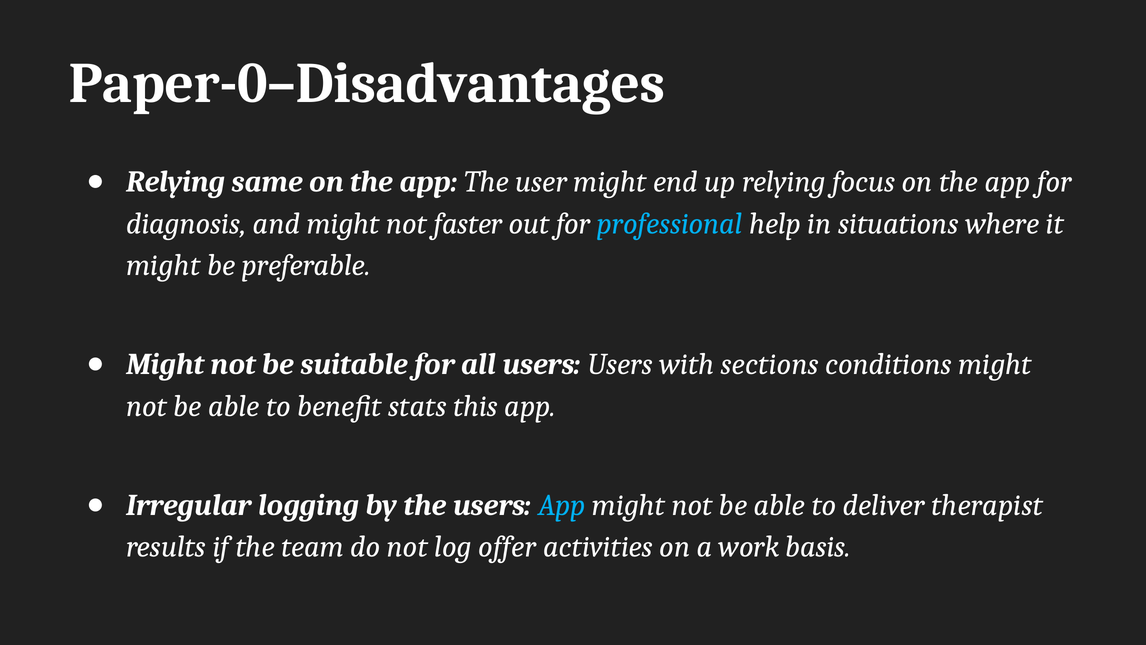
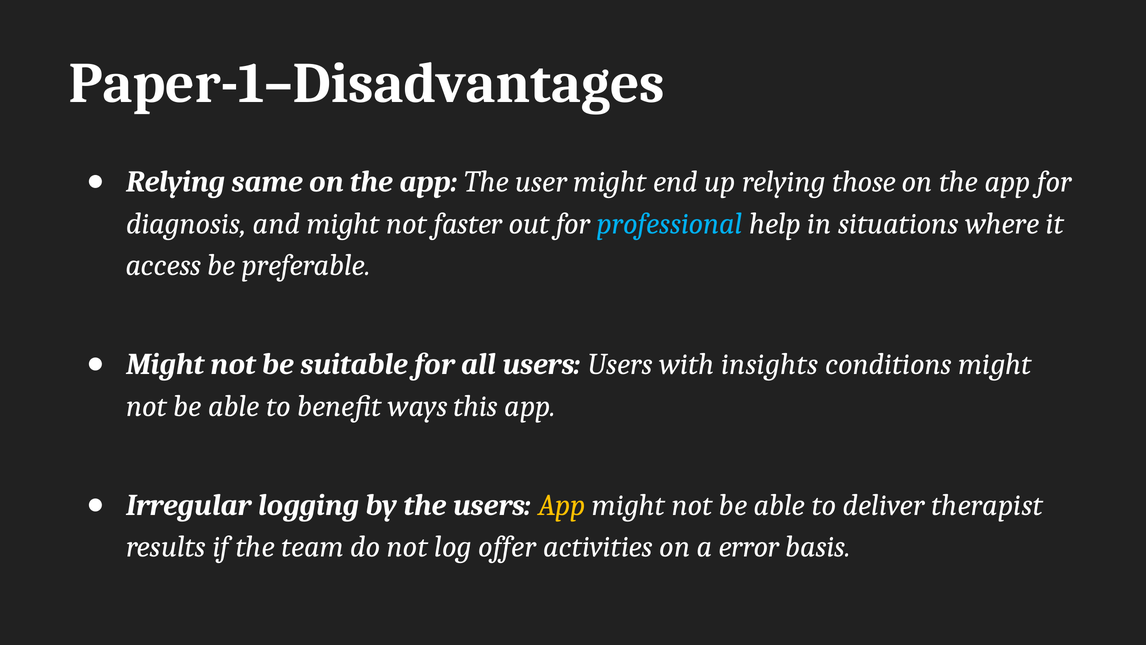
Paper-0–Disadvantages: Paper-0–Disadvantages -> Paper-1–Disadvantages
focus: focus -> those
might at (163, 265): might -> access
sections: sections -> insights
stats: stats -> ways
App at (562, 505) colour: light blue -> yellow
work: work -> error
